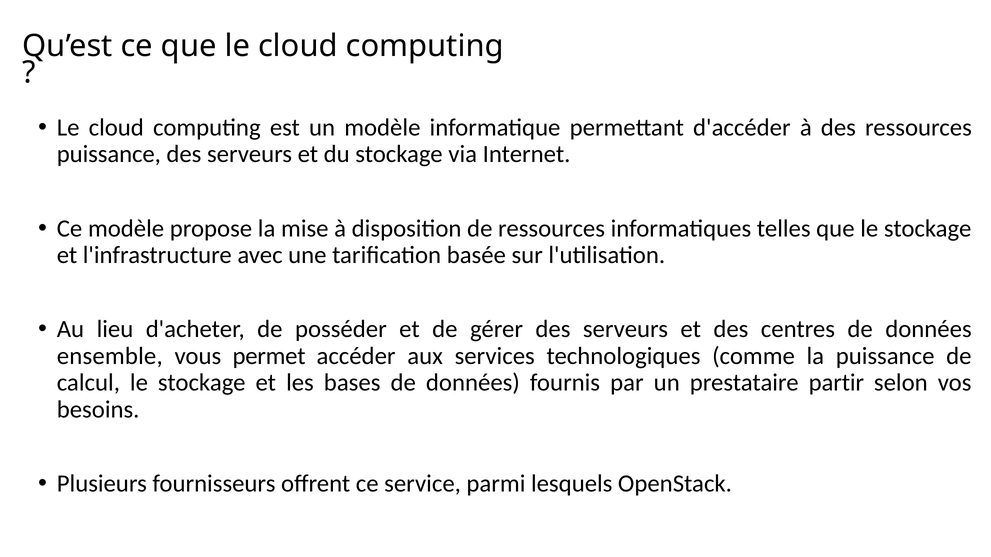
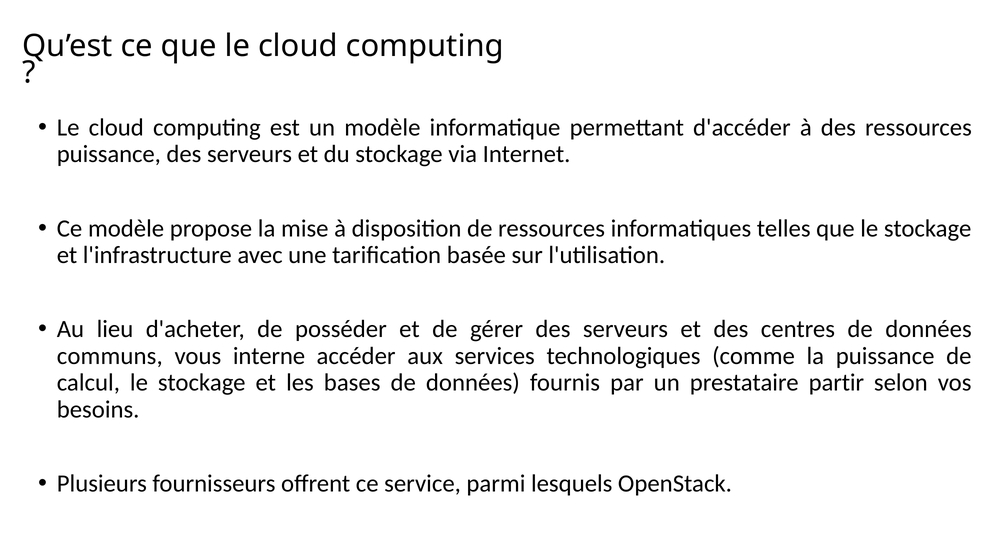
ensemble: ensemble -> communs
permet: permet -> interne
